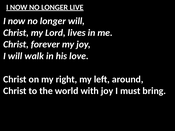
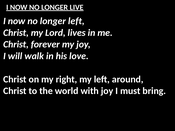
longer will: will -> left
